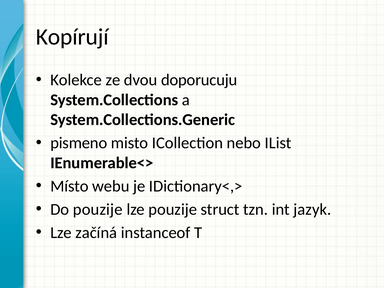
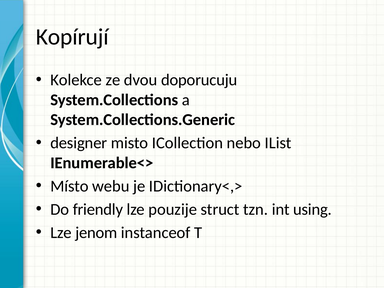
pismeno: pismeno -> designer
Do pouzije: pouzije -> friendly
jazyk: jazyk -> using
začíná: začíná -> jenom
